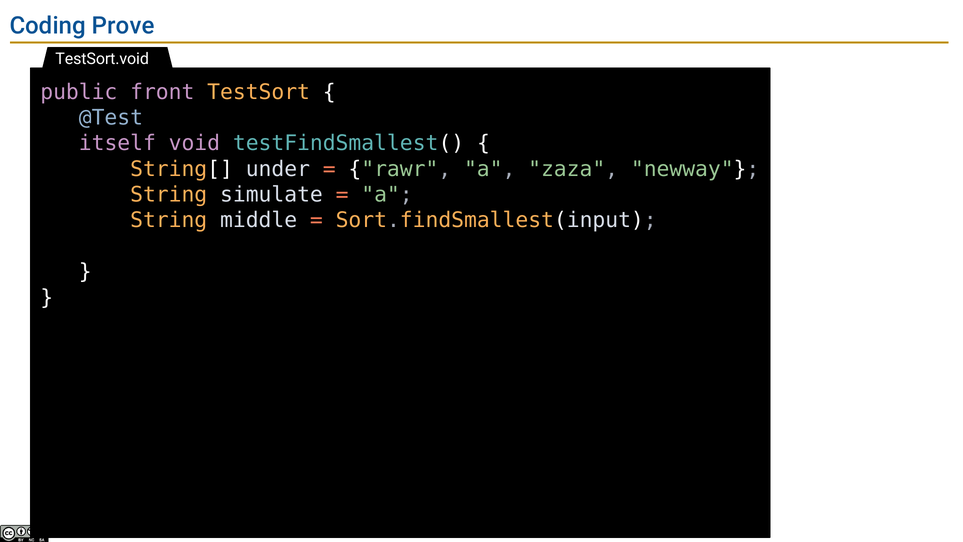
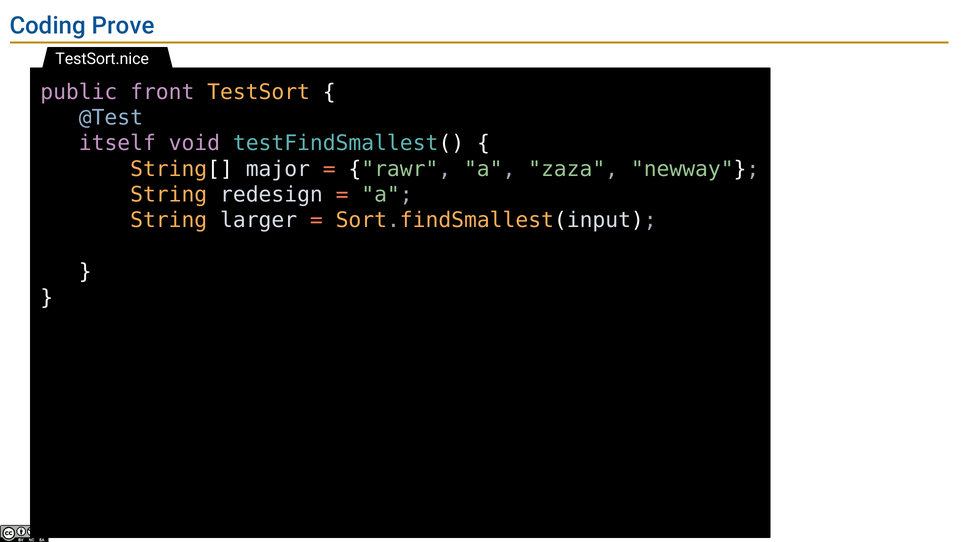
TestSort.void: TestSort.void -> TestSort.nice
under: under -> major
simulate: simulate -> redesign
middle: middle -> larger
